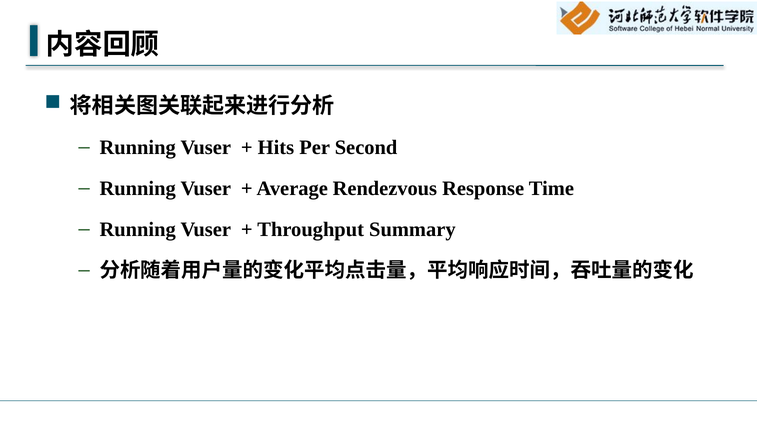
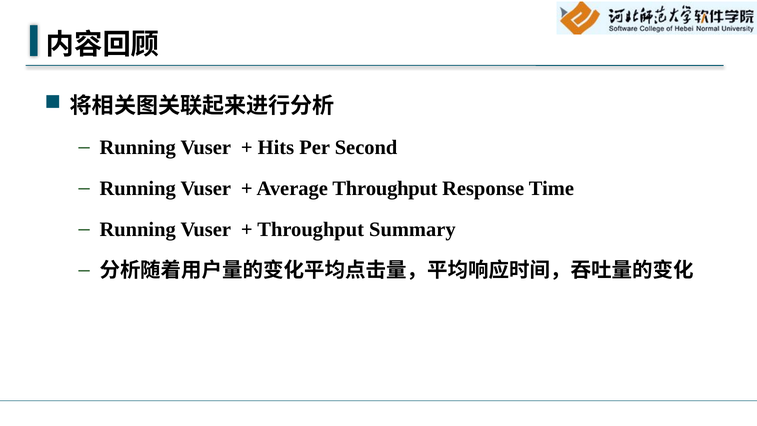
Average Rendezvous: Rendezvous -> Throughput
